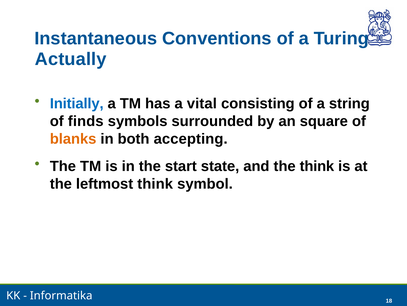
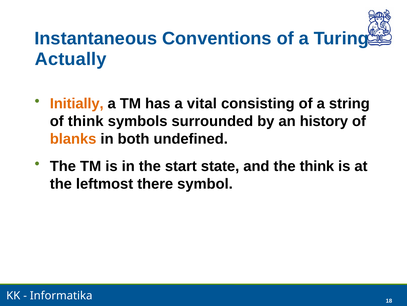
Initially colour: blue -> orange
of finds: finds -> think
square: square -> history
accepting: accepting -> undefined
leftmost think: think -> there
